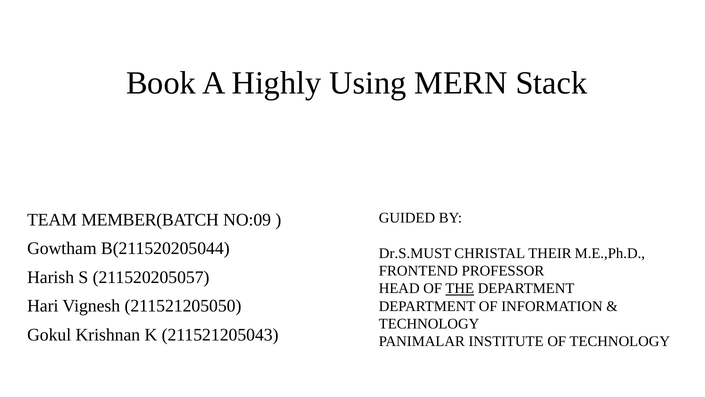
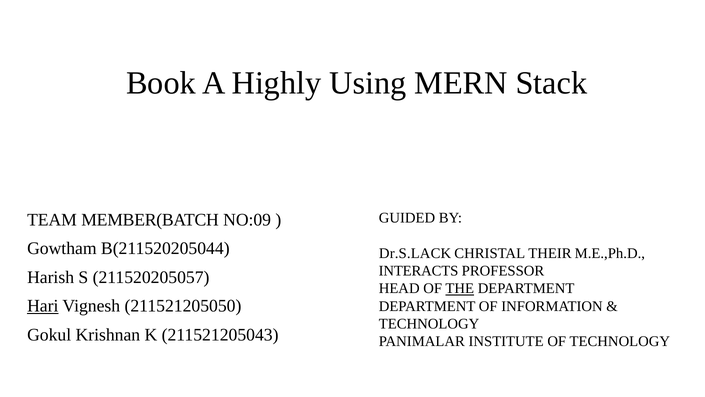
Dr.S.MUST: Dr.S.MUST -> Dr.S.LACK
FRONTEND: FRONTEND -> INTERACTS
Hari underline: none -> present
